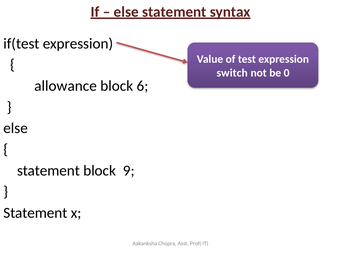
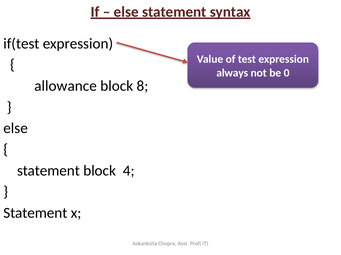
switch: switch -> always
6: 6 -> 8
9: 9 -> 4
